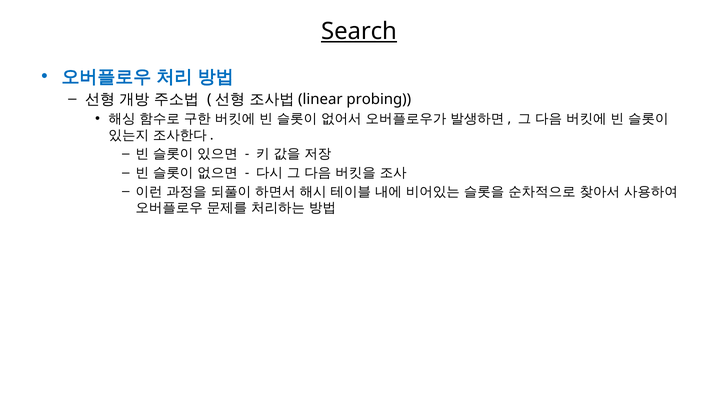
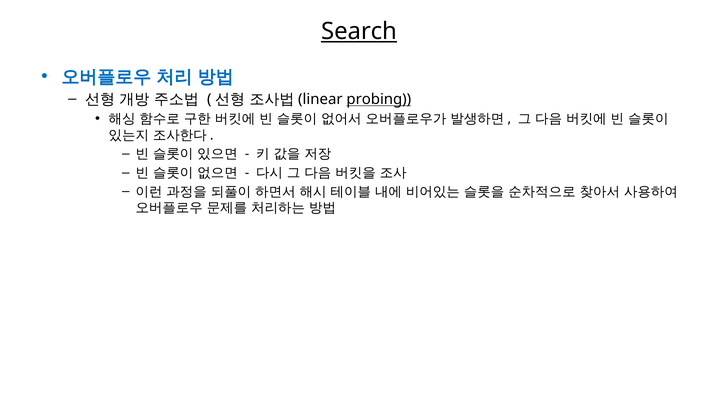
probing underline: none -> present
